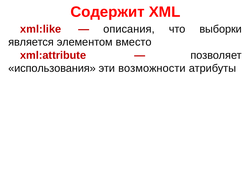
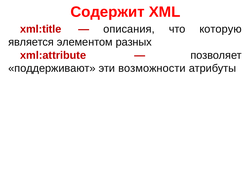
xml:like: xml:like -> xml:title
выборки: выборки -> которую
вместо: вместо -> разных
использования: использования -> поддерживают
